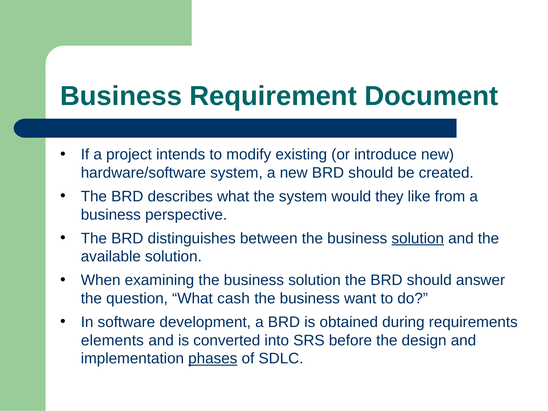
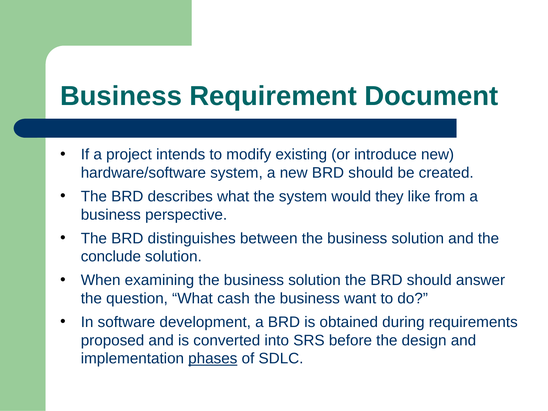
solution at (418, 238) underline: present -> none
available: available -> conclude
elements: elements -> proposed
